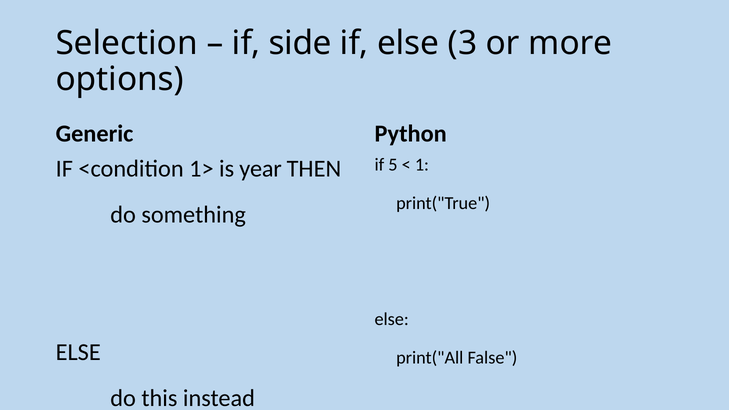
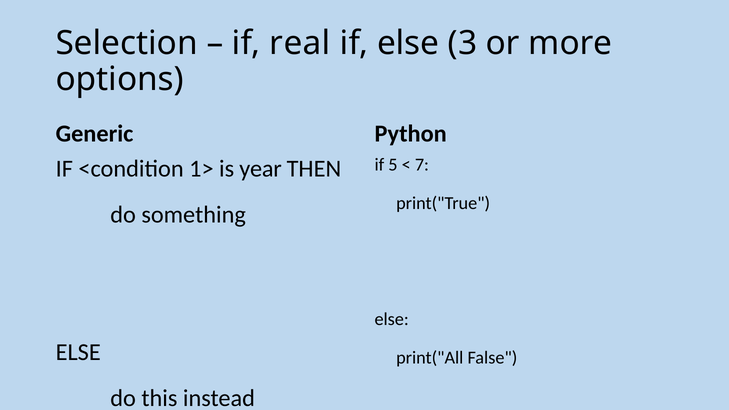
side: side -> real
1: 1 -> 7
